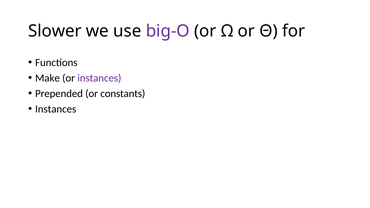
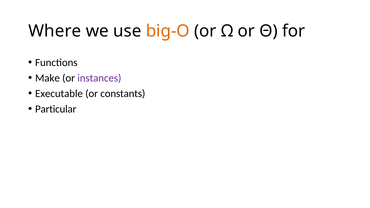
Slower: Slower -> Where
big-O colour: purple -> orange
Prepended: Prepended -> Executable
Instances at (56, 109): Instances -> Particular
